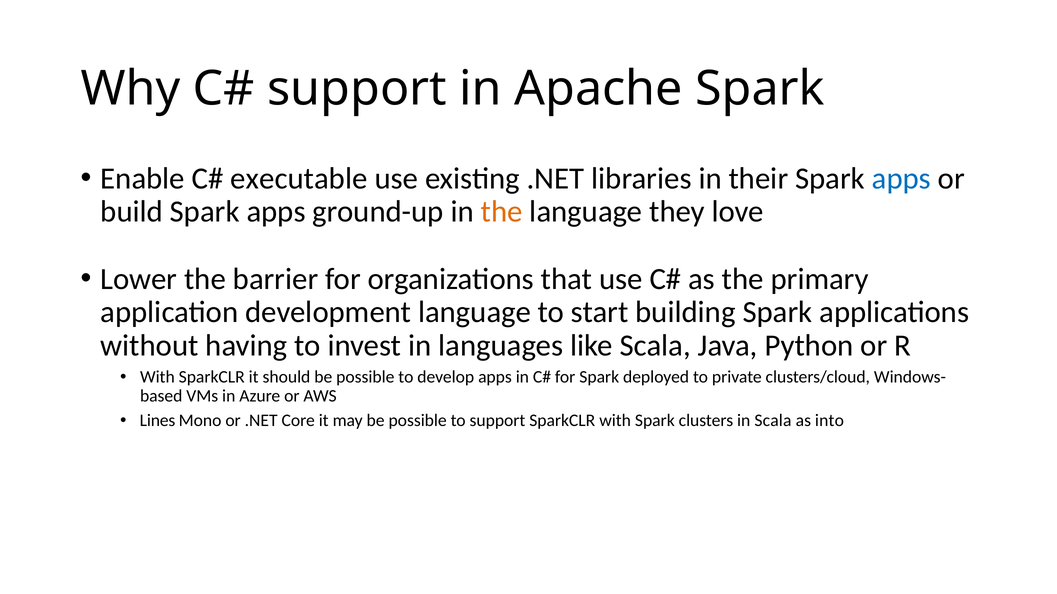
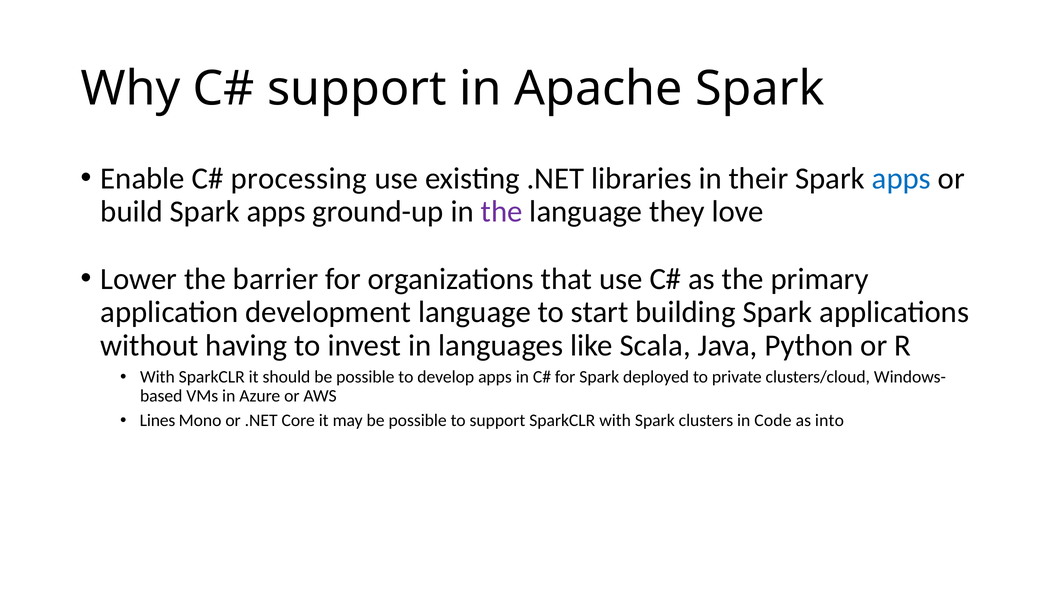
executable: executable -> processing
the at (502, 212) colour: orange -> purple
in Scala: Scala -> Code
